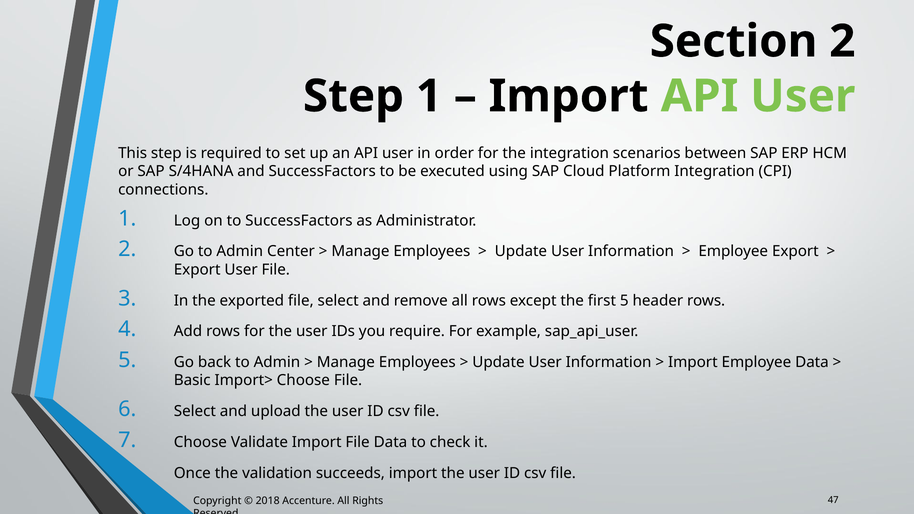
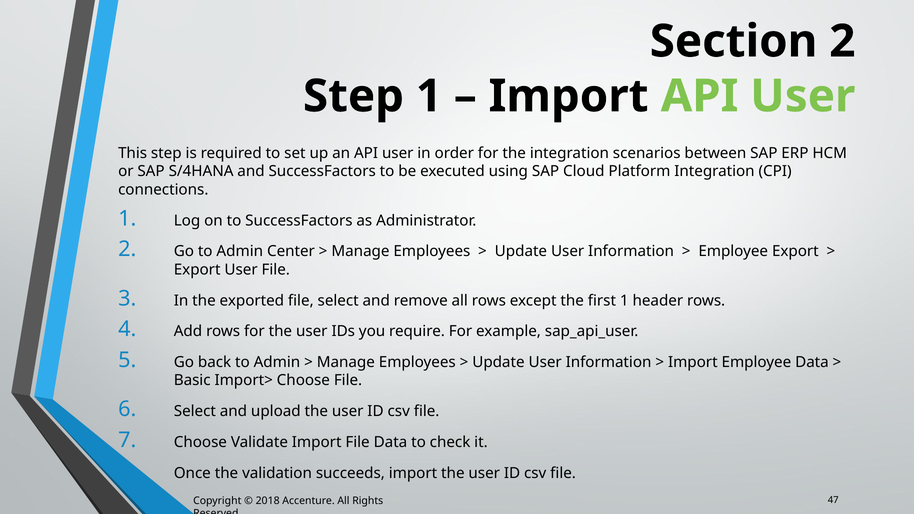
first 5: 5 -> 1
